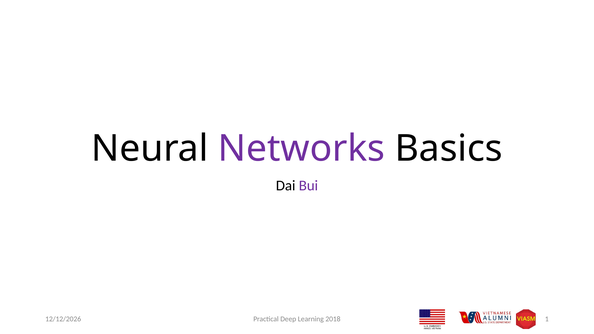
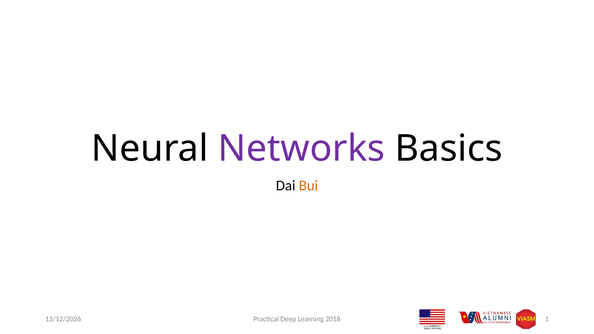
Bui colour: purple -> orange
